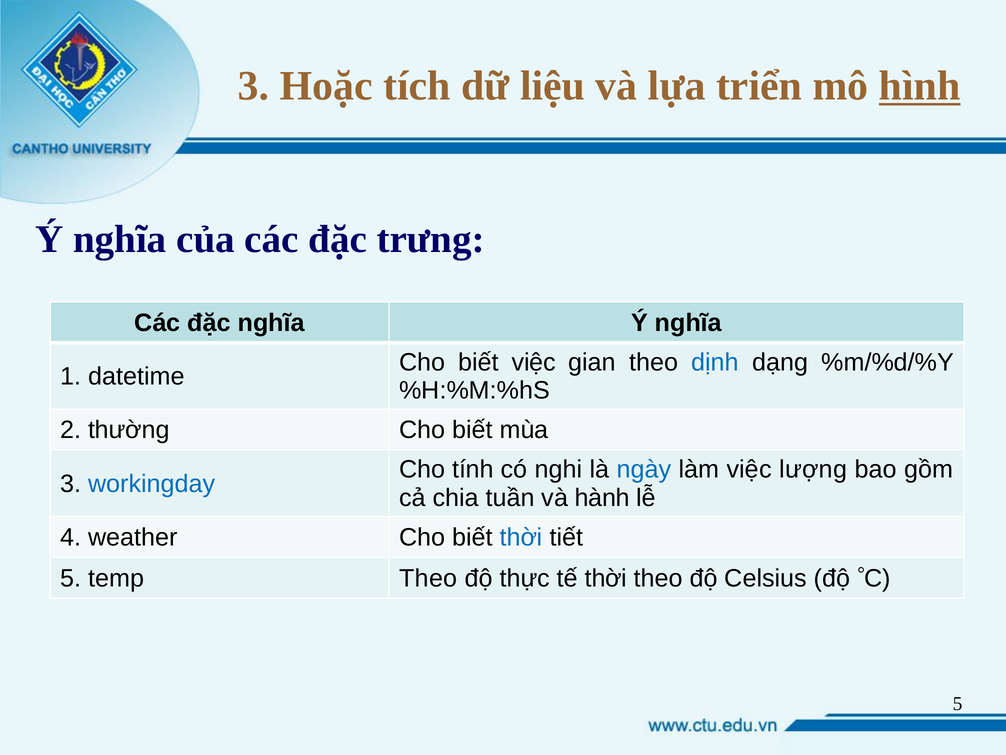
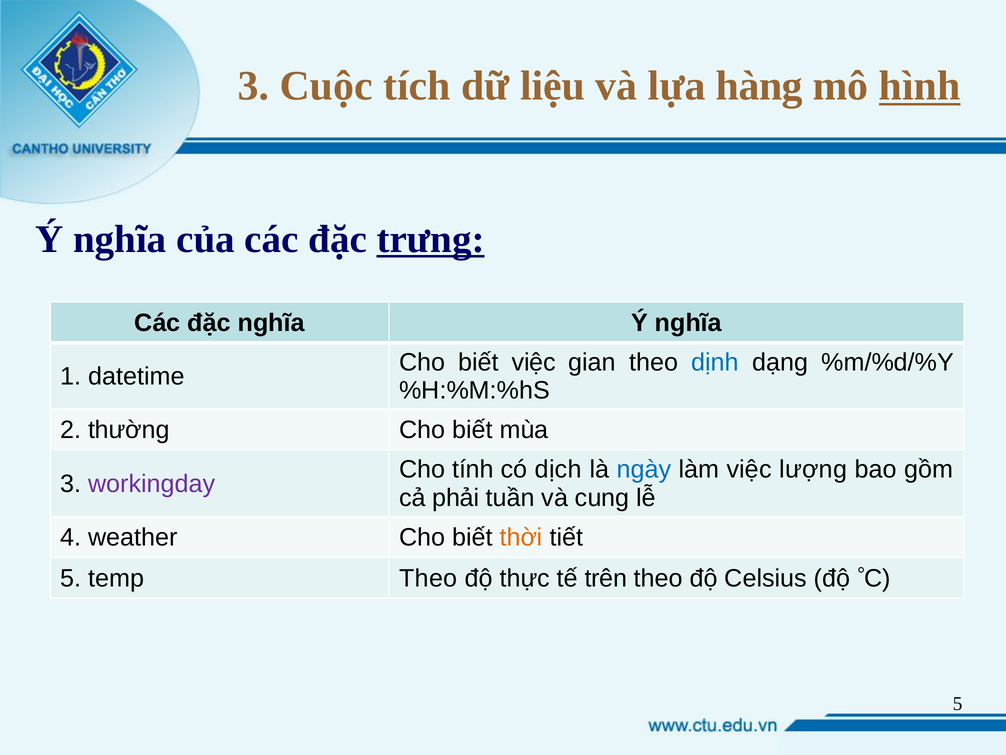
Hoặc: Hoặc -> Cuộc
triển: triển -> hàng
trưng underline: none -> present
nghi: nghi -> dịch
workingday colour: blue -> purple
chia: chia -> phải
hành: hành -> cung
thời at (521, 537) colour: blue -> orange
tế thời: thời -> trên
